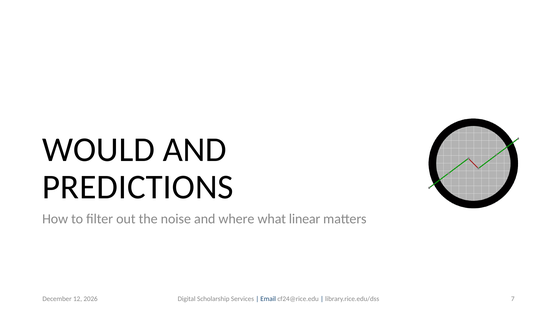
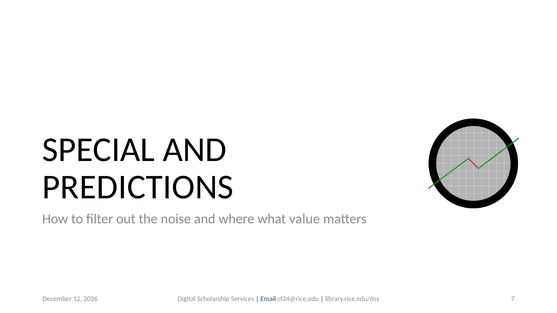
WOULD: WOULD -> SPECIAL
linear: linear -> value
